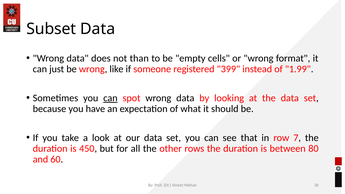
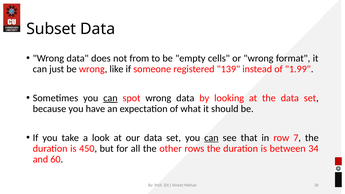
than: than -> from
399: 399 -> 139
can at (211, 138) underline: none -> present
80: 80 -> 34
